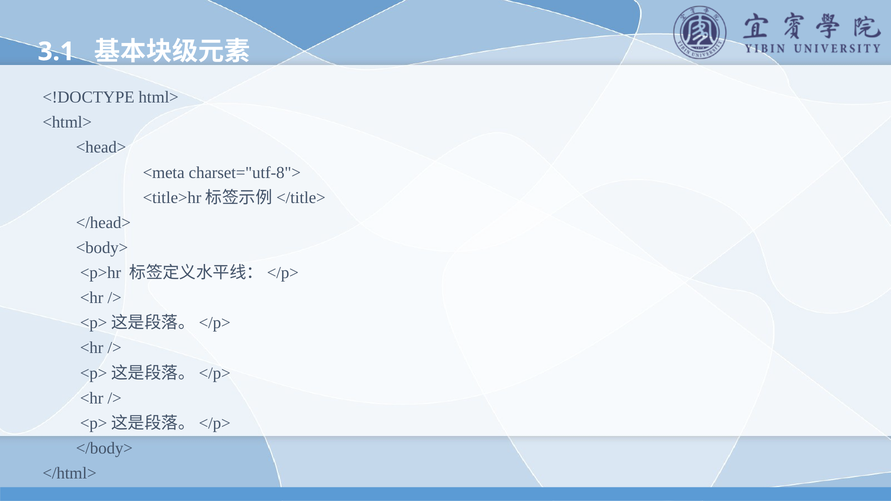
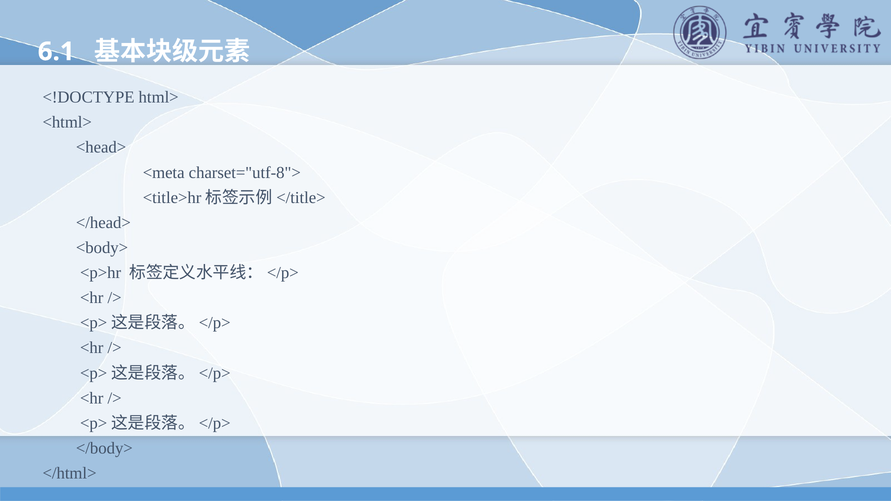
3.1: 3.1 -> 6.1
